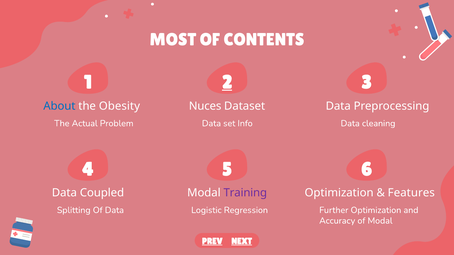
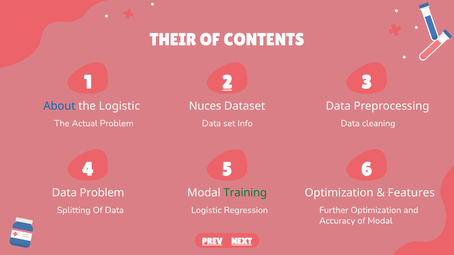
MOST: MOST -> THEIR
the Obesity: Obesity -> Logistic
Data Coupled: Coupled -> Problem
Training colour: purple -> green
